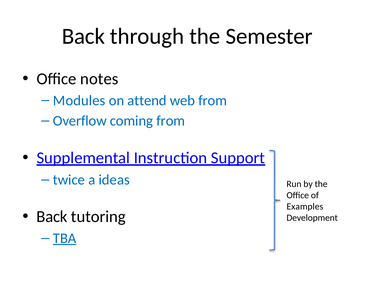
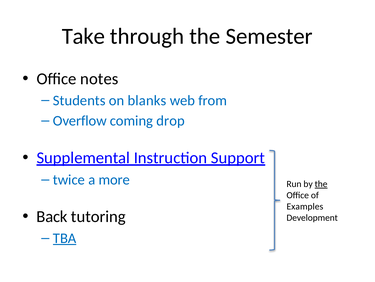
Back at (83, 36): Back -> Take
Modules: Modules -> Students
attend: attend -> blanks
coming from: from -> drop
ideas: ideas -> more
the at (321, 184) underline: none -> present
